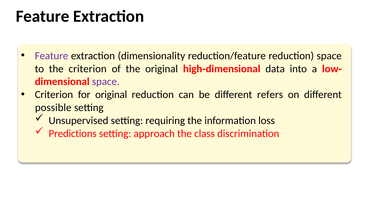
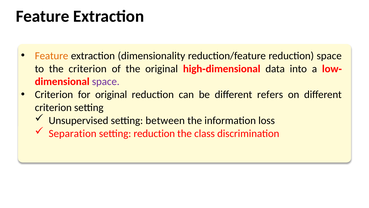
Feature at (52, 56) colour: purple -> orange
possible at (53, 107): possible -> criterion
requiring: requiring -> between
Predictions: Predictions -> Separation
setting approach: approach -> reduction
